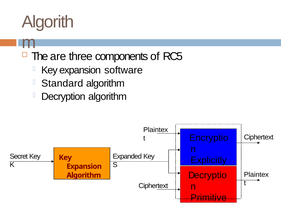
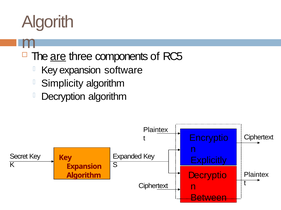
are underline: none -> present
Standard: Standard -> Simplicity
Primitive: Primitive -> Between
